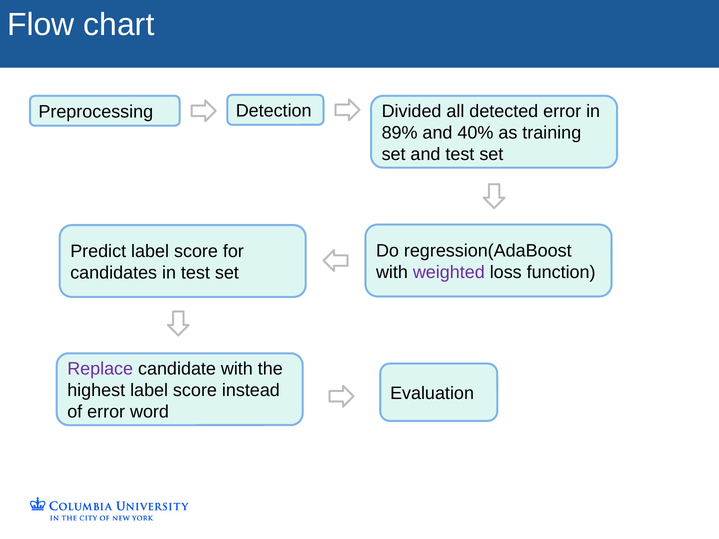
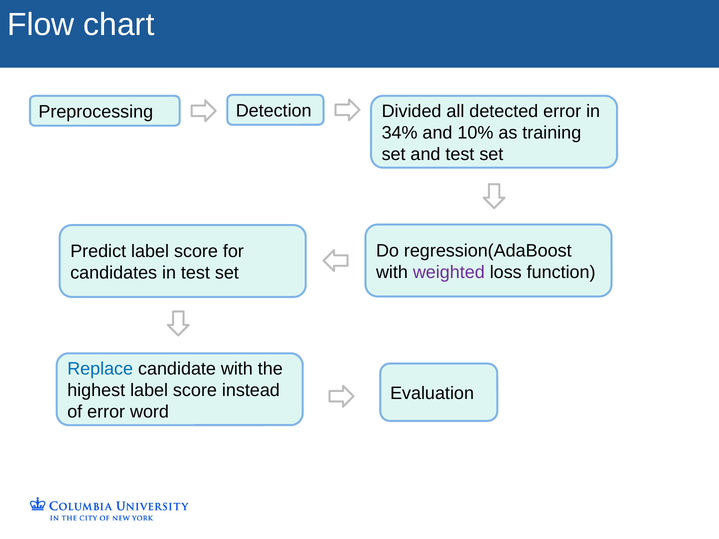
89%: 89% -> 34%
40%: 40% -> 10%
Replace colour: purple -> blue
